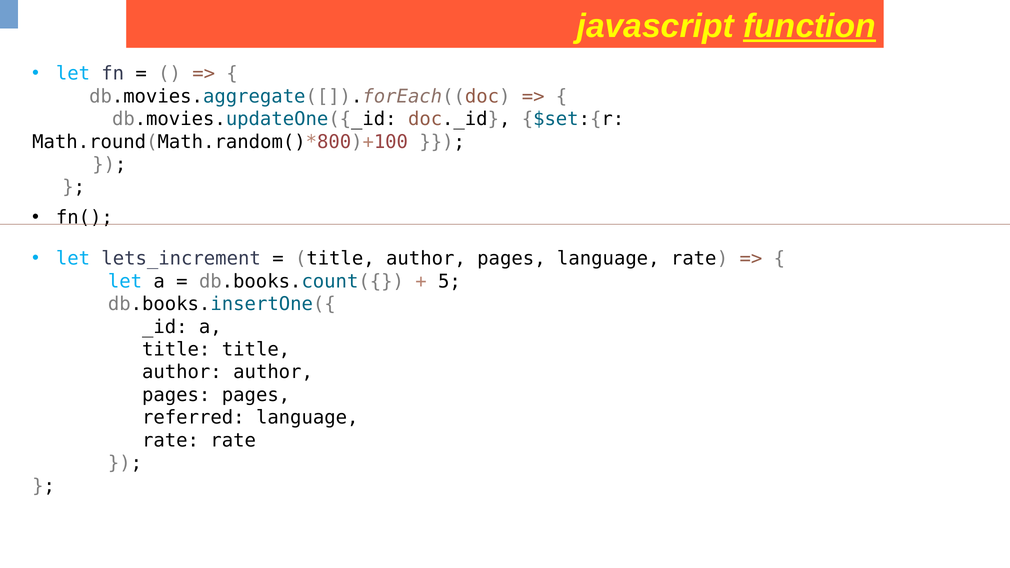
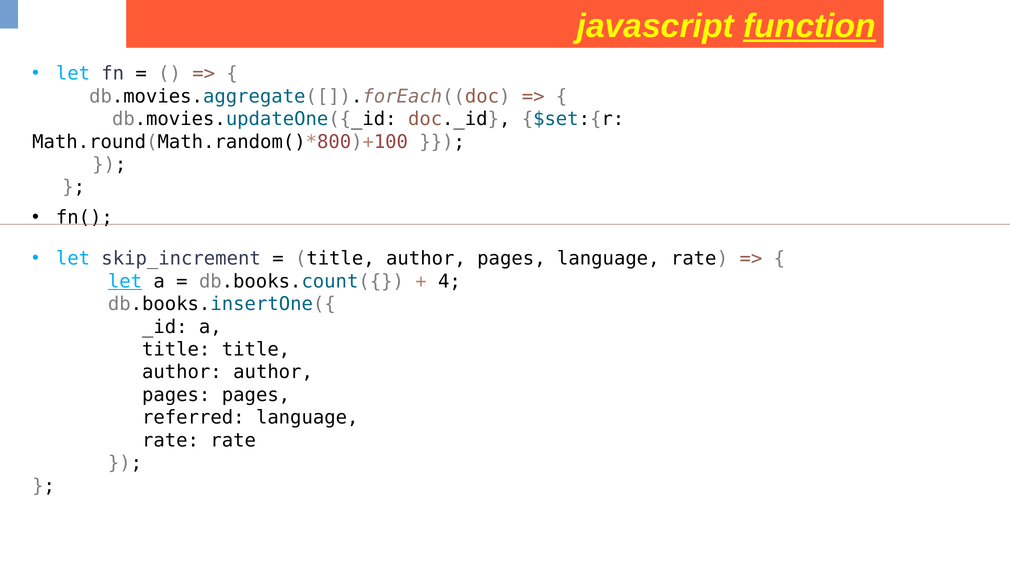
lets_increment: lets_increment -> skip_increment
let at (125, 281) underline: none -> present
5: 5 -> 4
